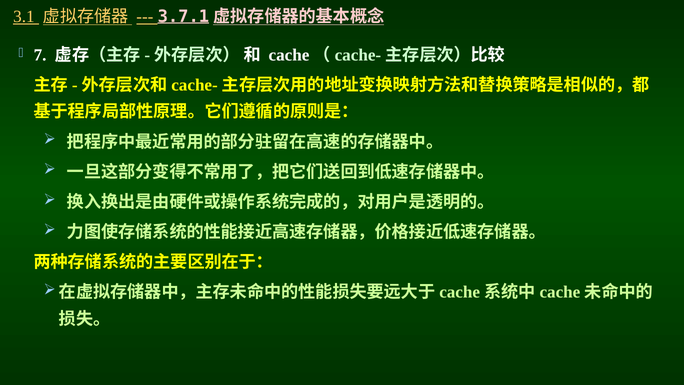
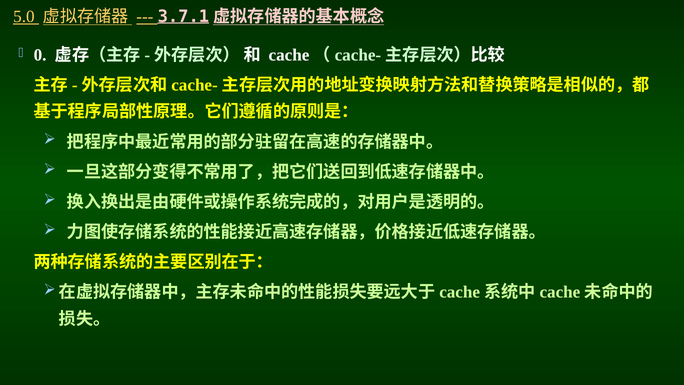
3.1: 3.1 -> 5.0
7: 7 -> 0
